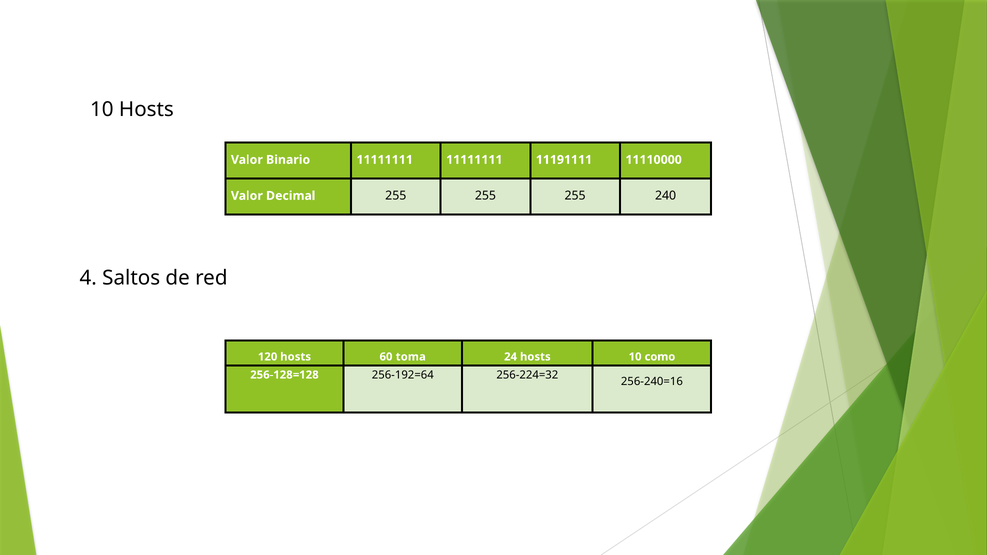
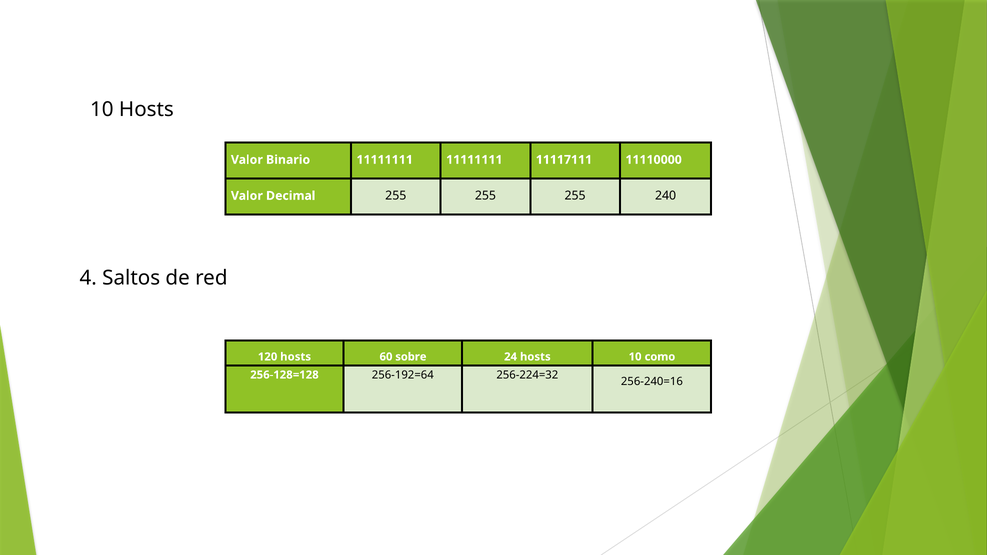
11191111: 11191111 -> 11117111
toma: toma -> sobre
